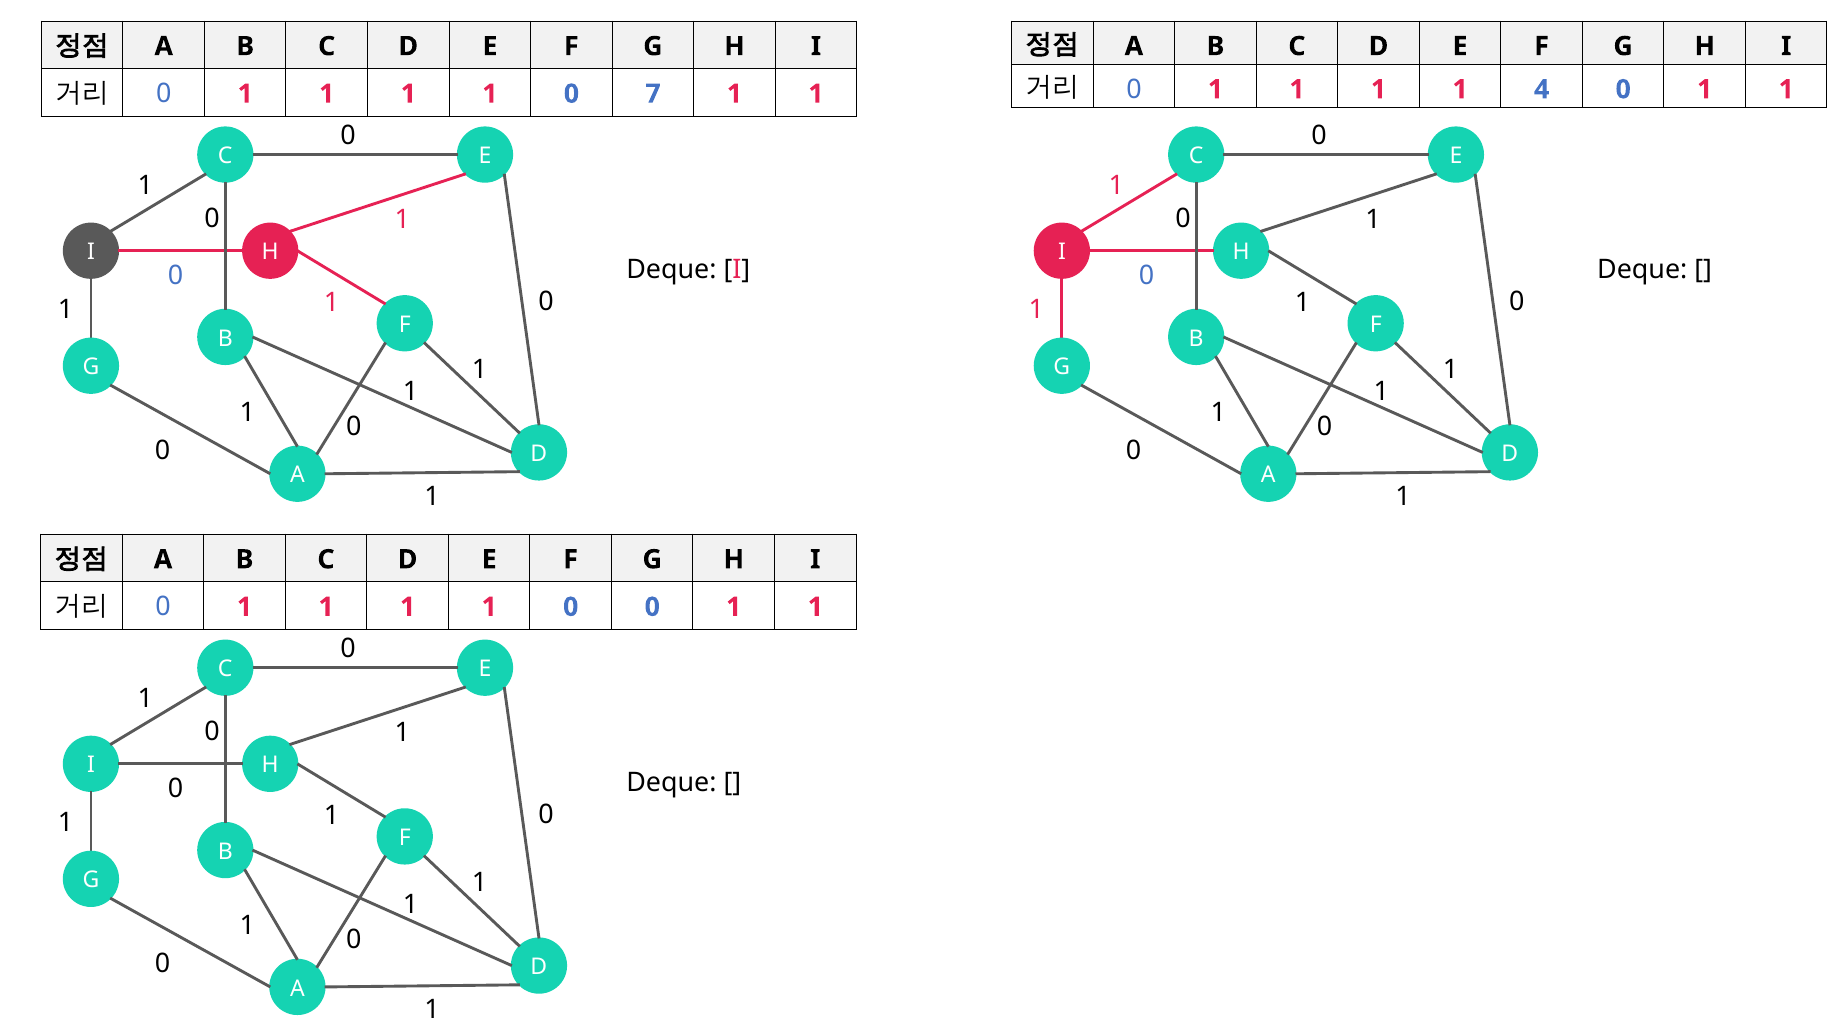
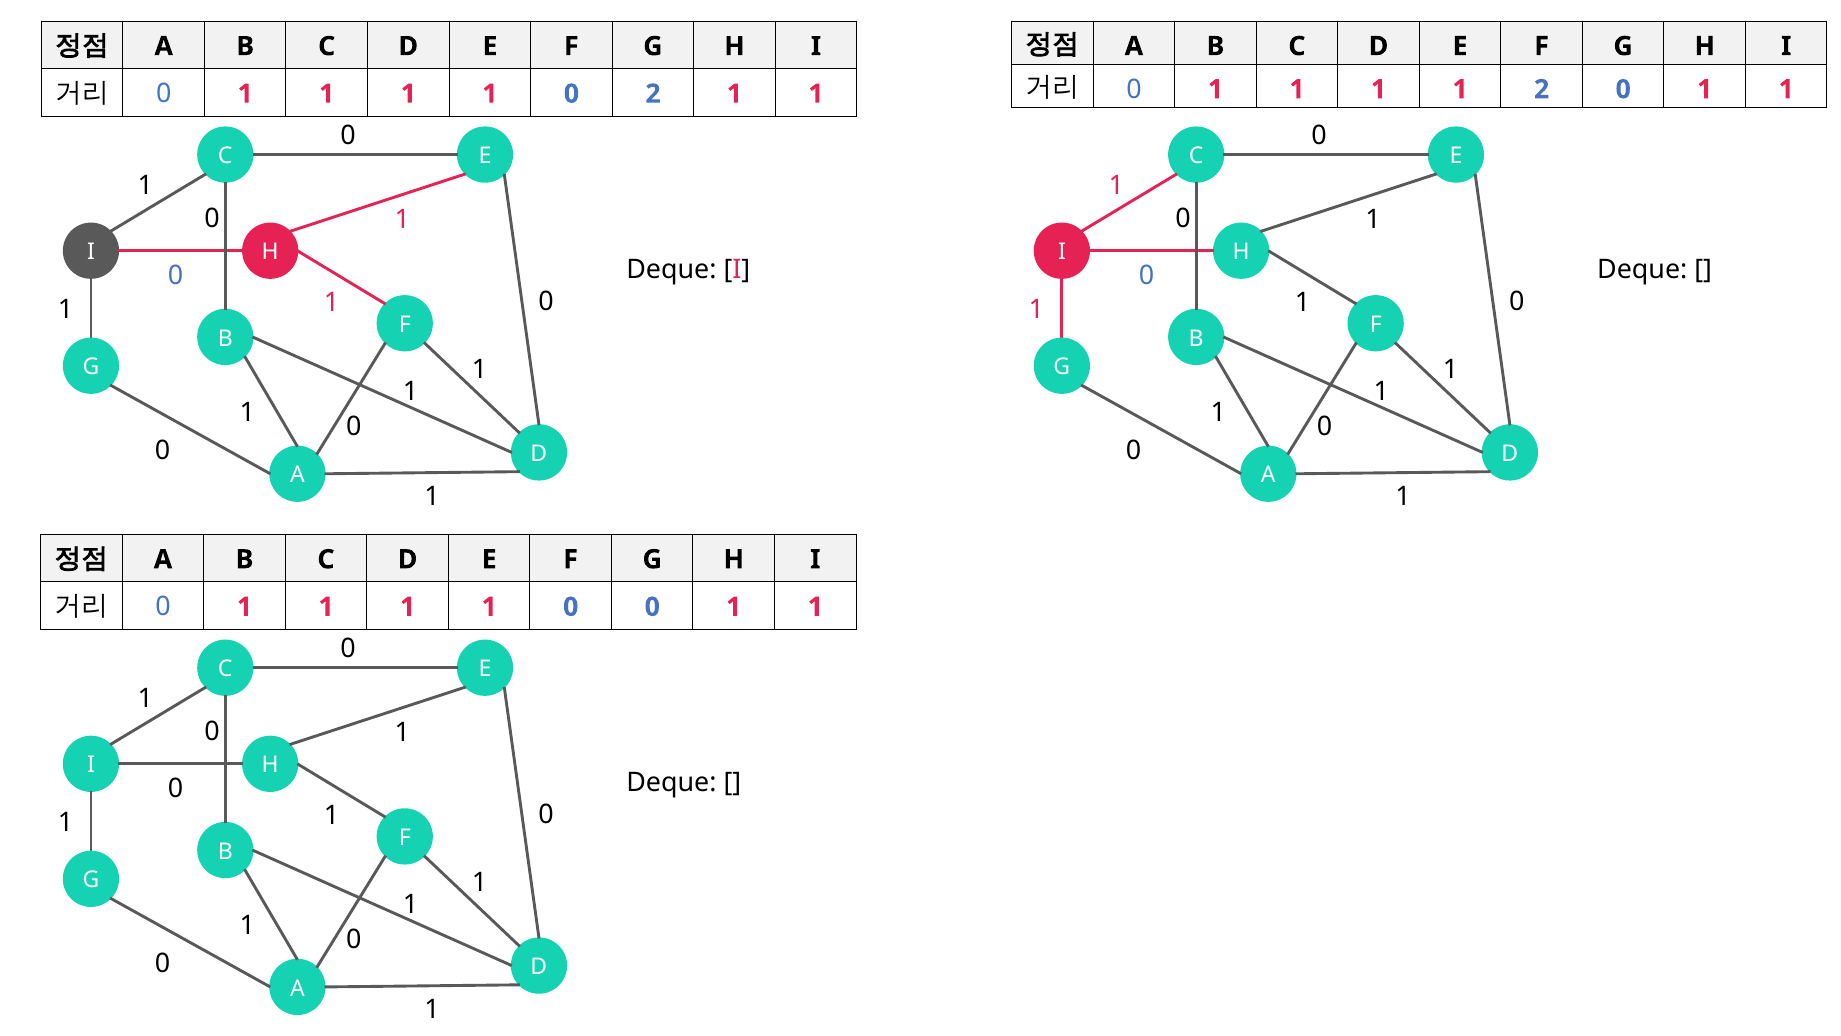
1 4: 4 -> 2
0 7: 7 -> 2
